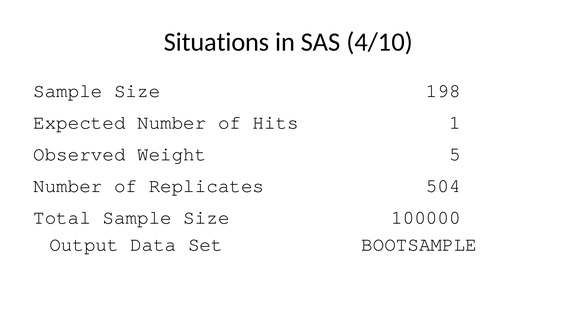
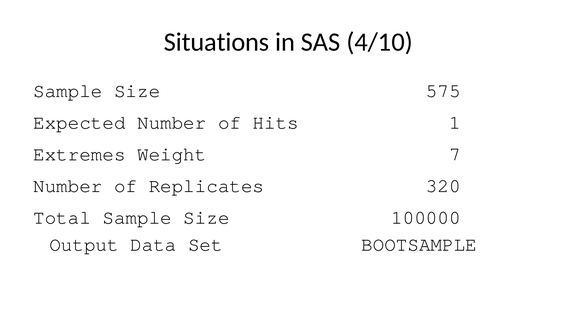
198: 198 -> 575
Observed: Observed -> Extremes
5: 5 -> 7
504: 504 -> 320
